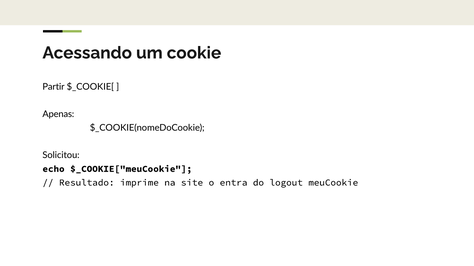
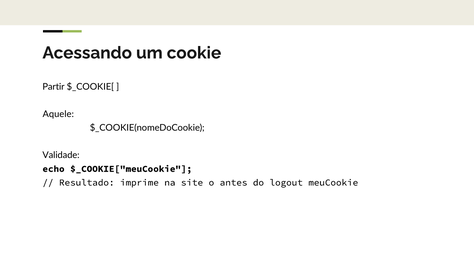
Apenas: Apenas -> Aquele
Solicitou: Solicitou -> Validade
entra: entra -> antes
